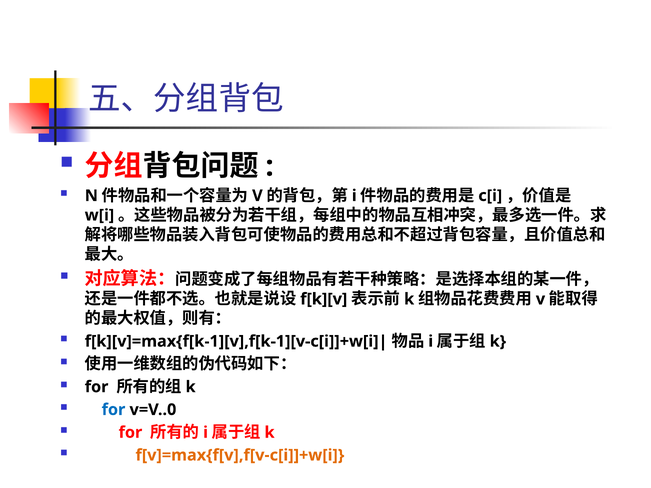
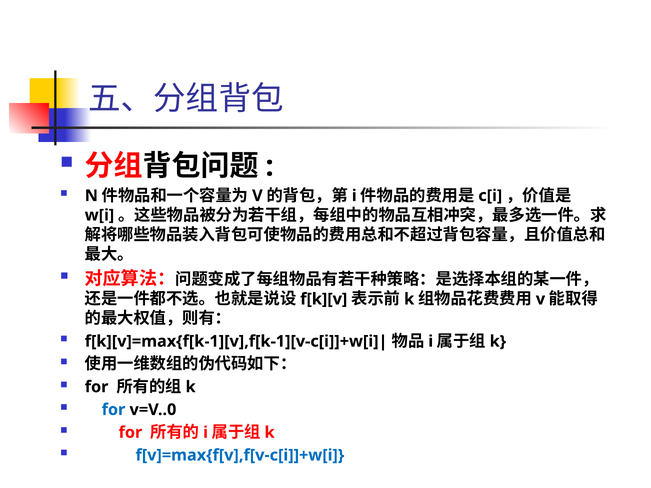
f[v]=max{f[v],f[v-c[i]]+w[i colour: orange -> blue
